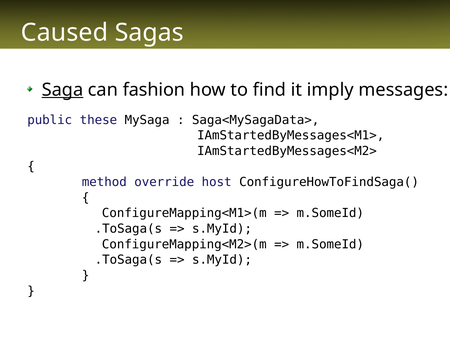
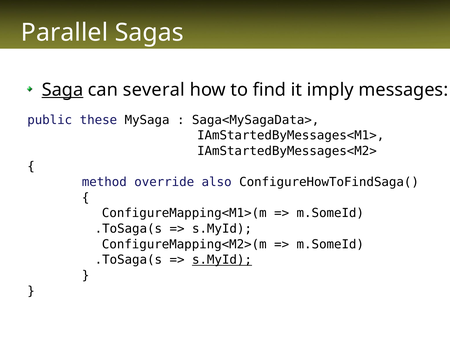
Caused: Caused -> Parallel
fashion: fashion -> several
host: host -> also
s.MyId at (222, 260) underline: none -> present
